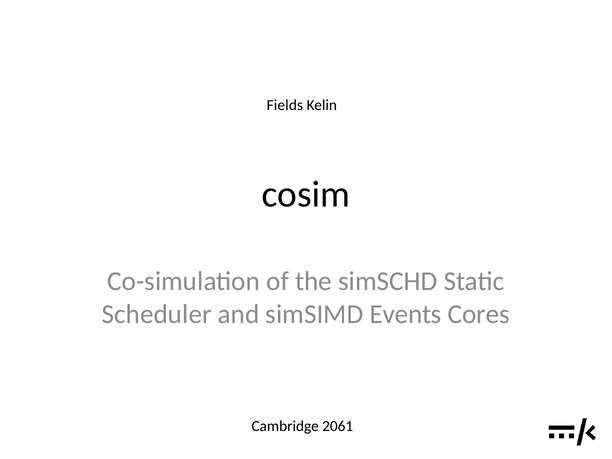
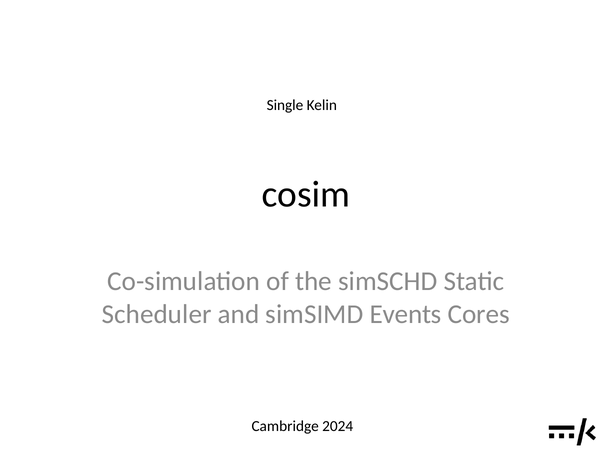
Fields: Fields -> Single
2061: 2061 -> 2024
